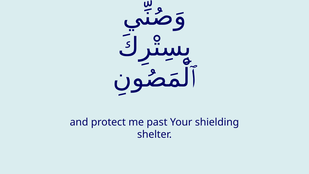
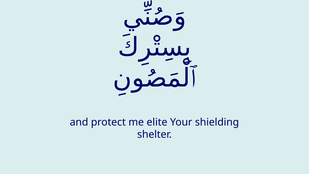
past: past -> elite
